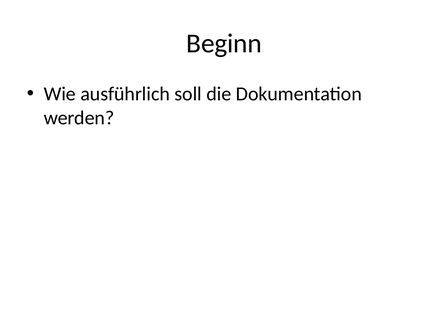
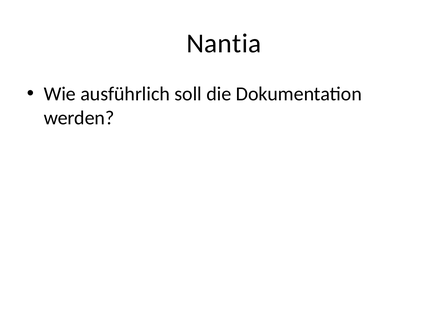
Beginn: Beginn -> Nantia
